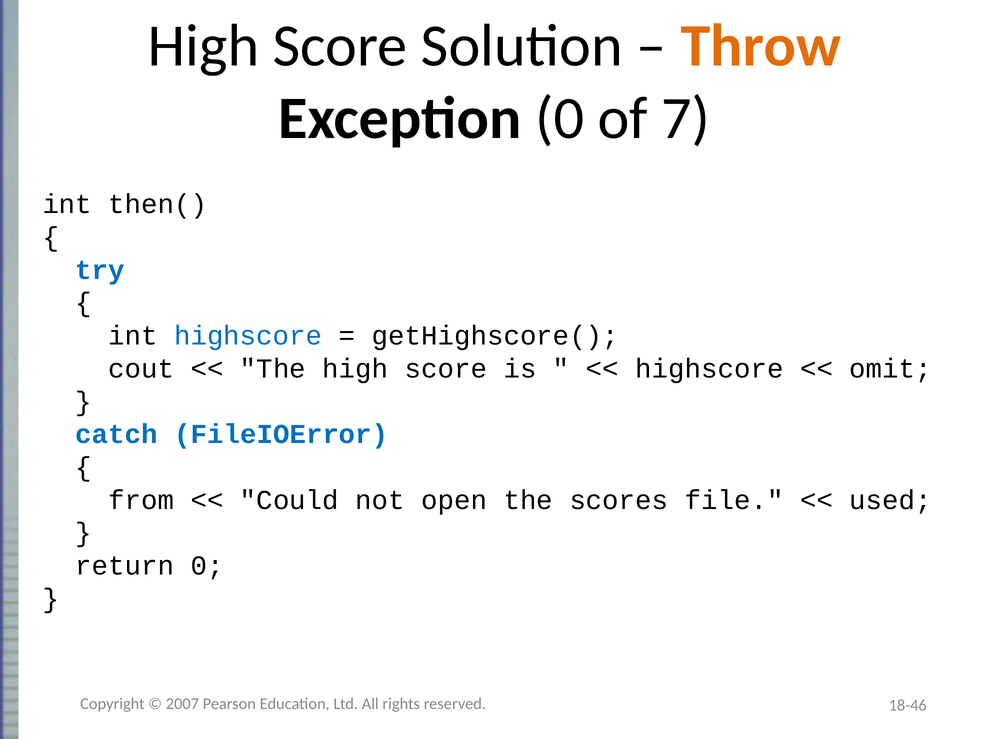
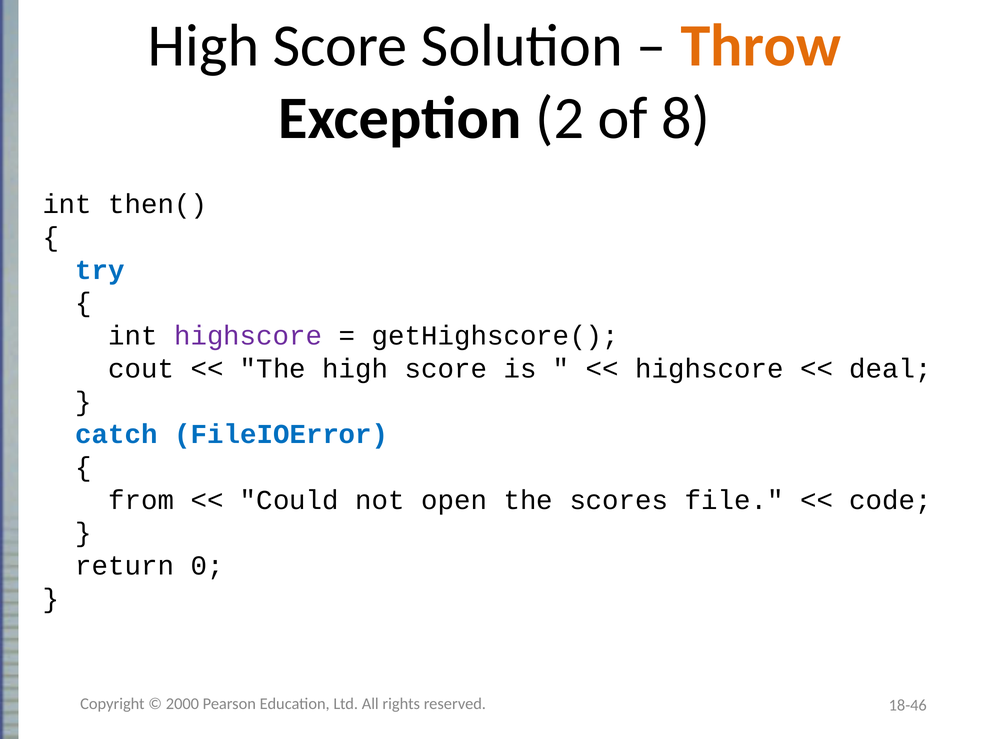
Exception 0: 0 -> 2
7: 7 -> 8
highscore at (248, 336) colour: blue -> purple
omit: omit -> deal
used: used -> code
2007: 2007 -> 2000
